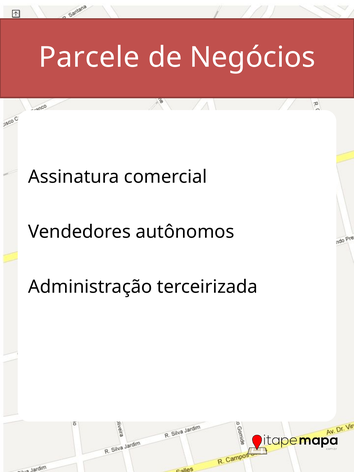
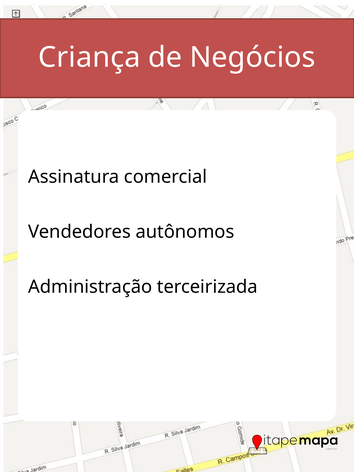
Parcele: Parcele -> Criança
